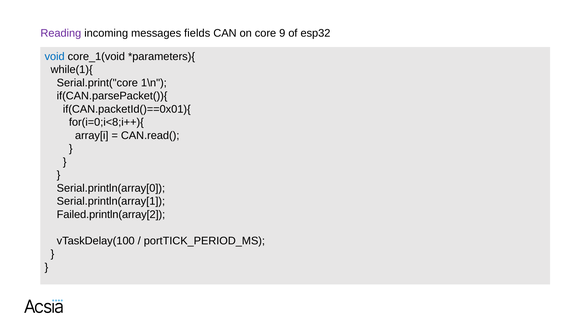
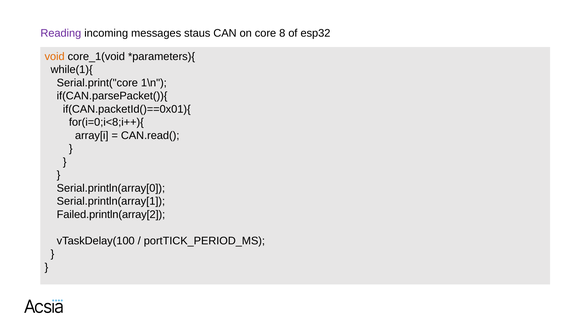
fields: fields -> staus
9: 9 -> 8
void colour: blue -> orange
